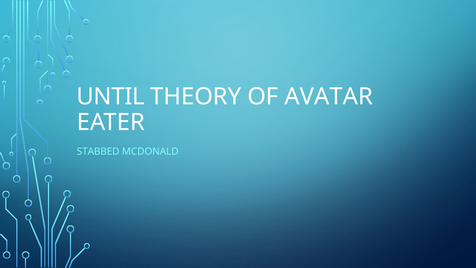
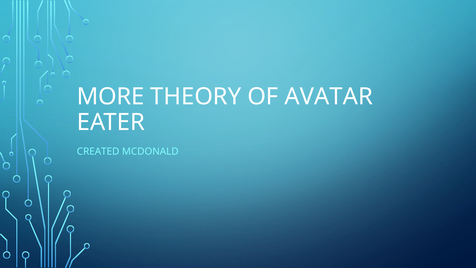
UNTIL: UNTIL -> MORE
STABBED: STABBED -> CREATED
